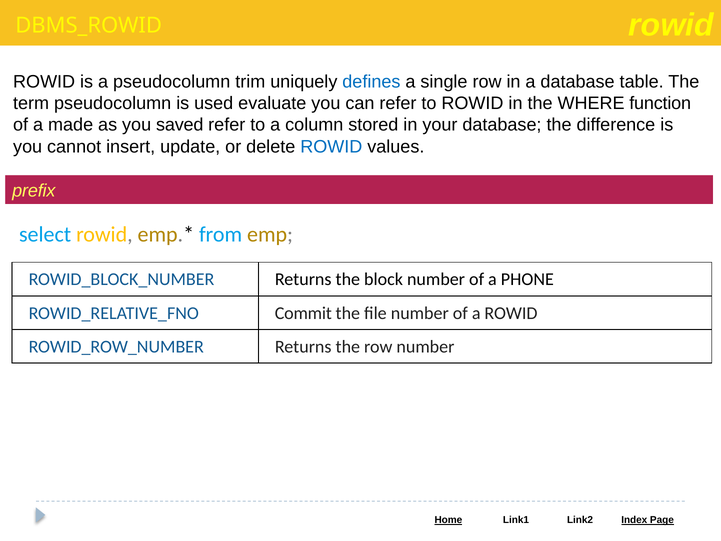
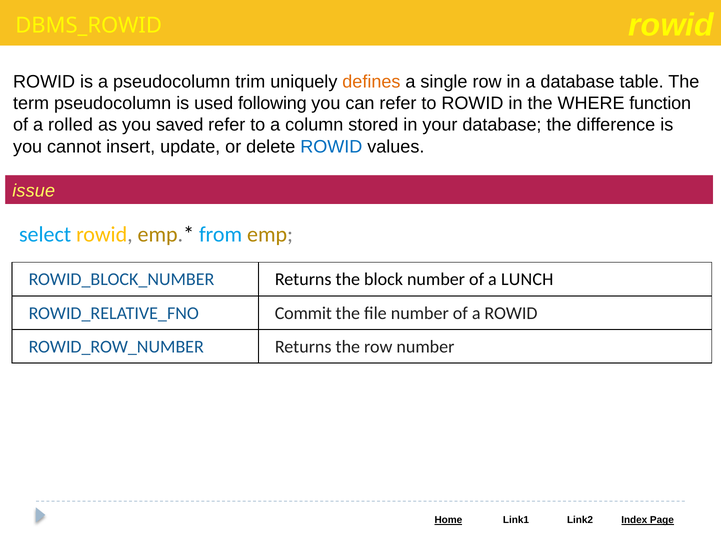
defines colour: blue -> orange
evaluate: evaluate -> following
made: made -> rolled
prefix: prefix -> issue
PHONE: PHONE -> LUNCH
